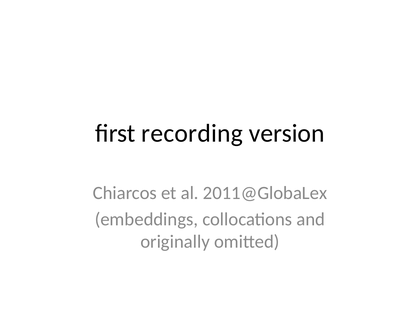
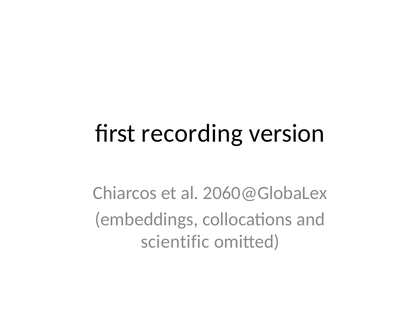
2011@GlobaLex: 2011@GlobaLex -> 2060@GlobaLex
originally: originally -> scientific
